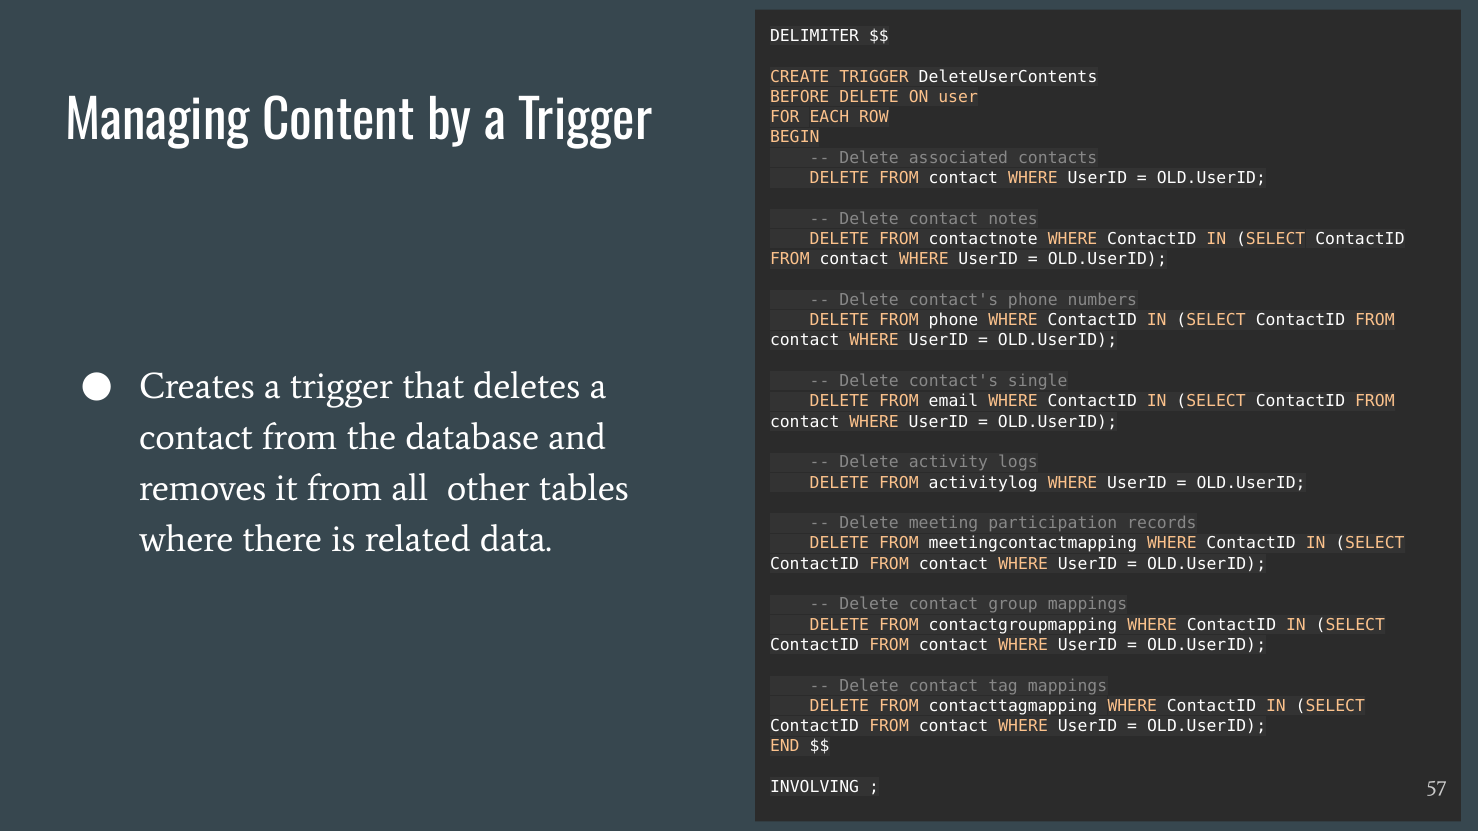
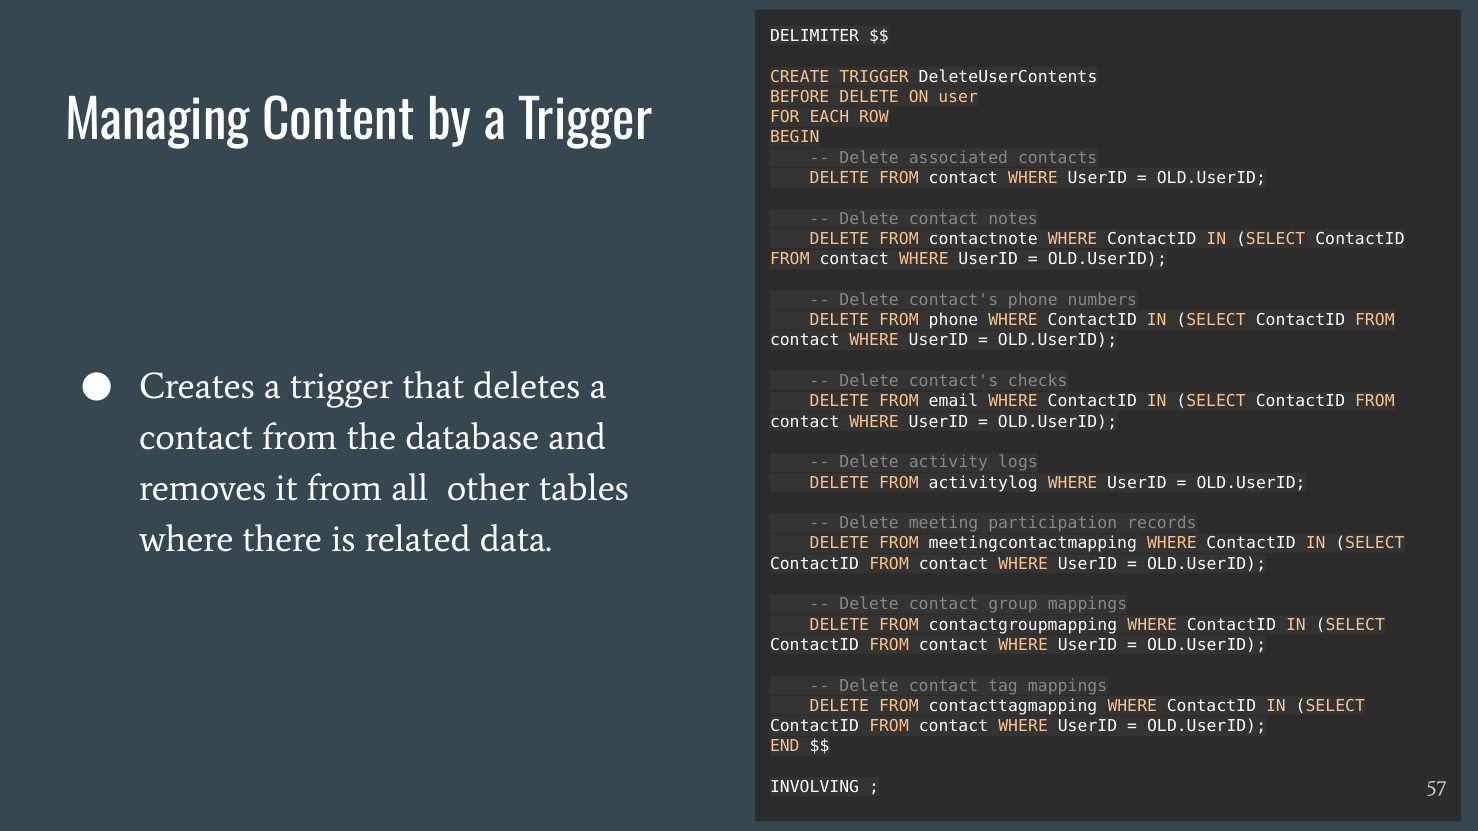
single: single -> checks
